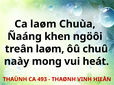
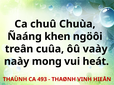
Ca laøm: laøm -> chuû
treân laøm: laøm -> cuûa
chuû: chuû -> vaày
